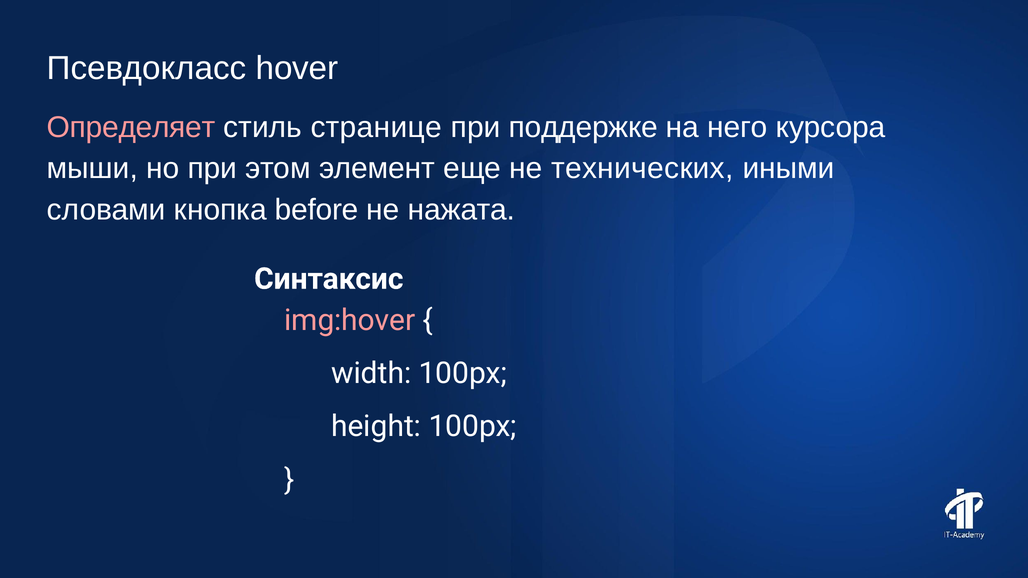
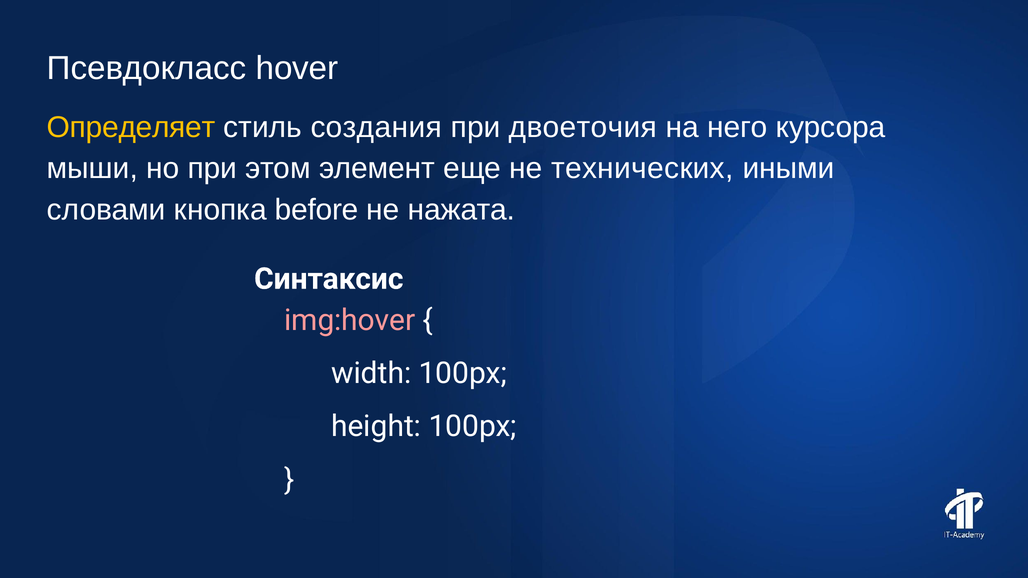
Определяет colour: pink -> yellow
странице: странице -> создания
поддержке: поддержке -> двоеточия
